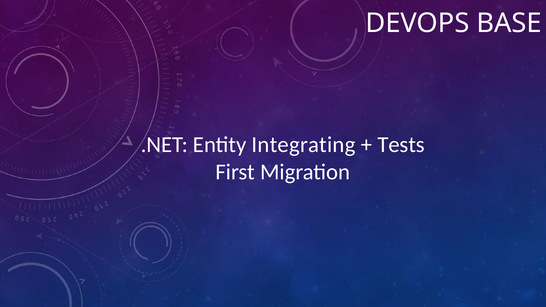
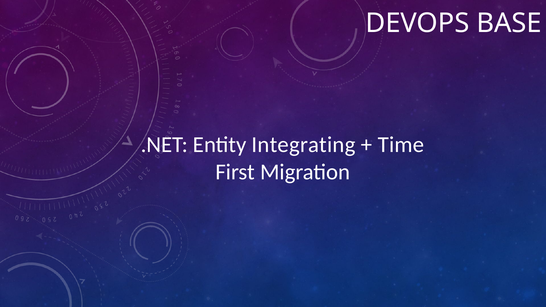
Tests: Tests -> Time
